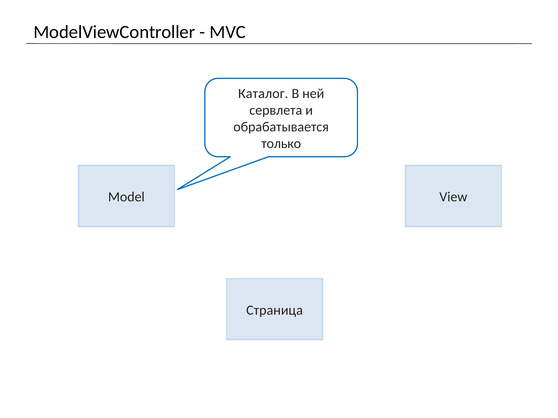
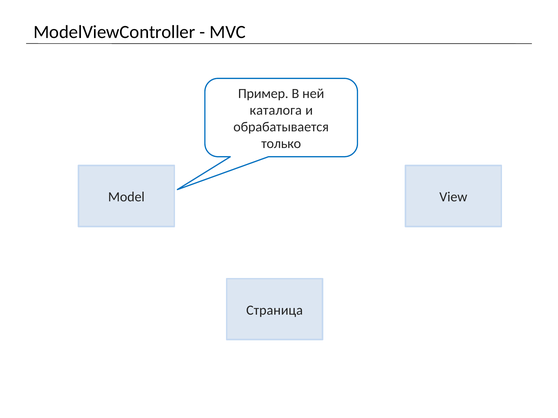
Каталог: Каталог -> Пример
сервлета: сервлета -> каталога
